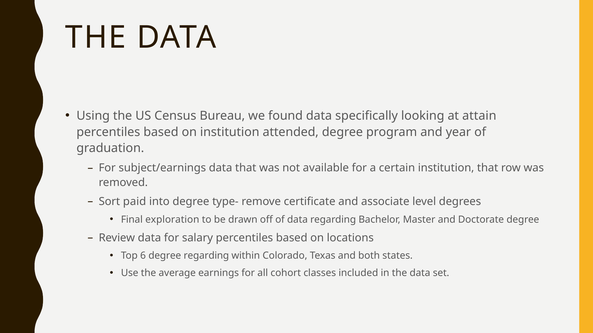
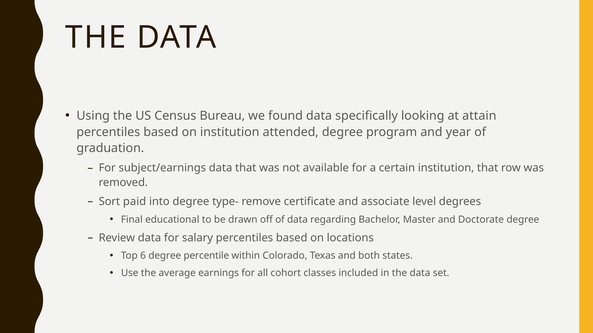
exploration: exploration -> educational
degree regarding: regarding -> percentile
